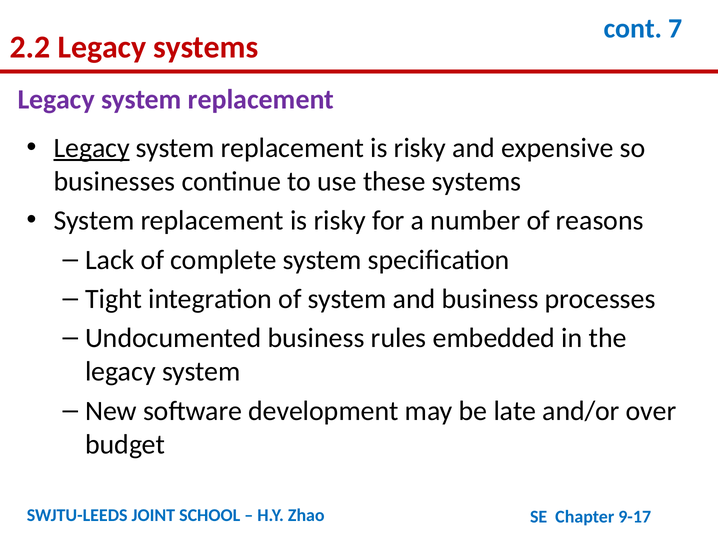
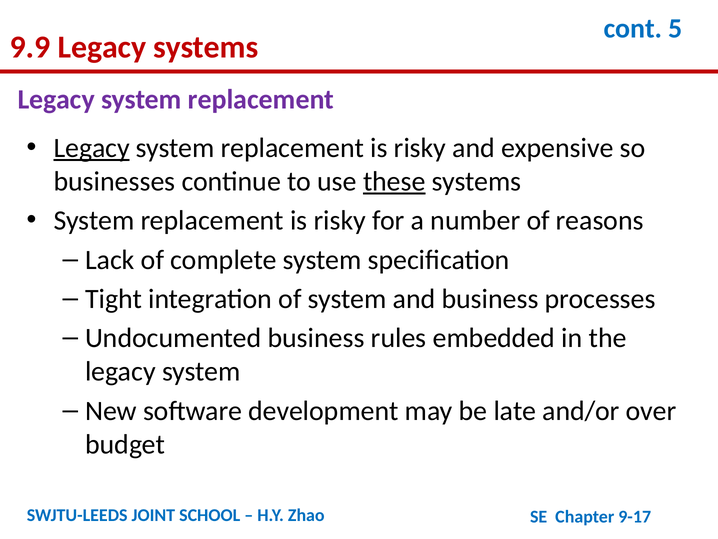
7: 7 -> 5
2.2: 2.2 -> 9.9
these underline: none -> present
